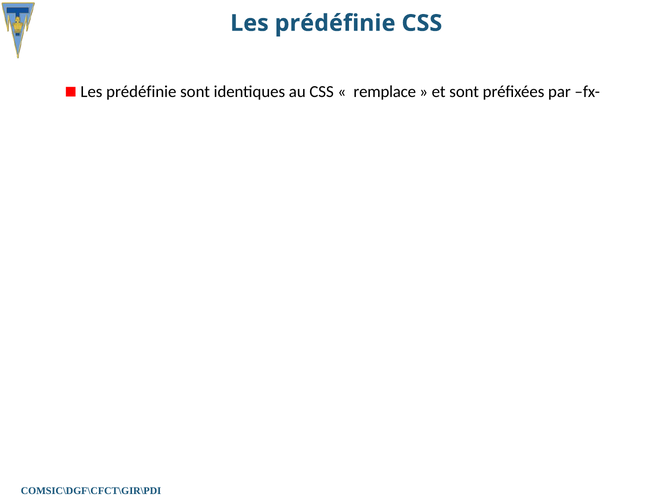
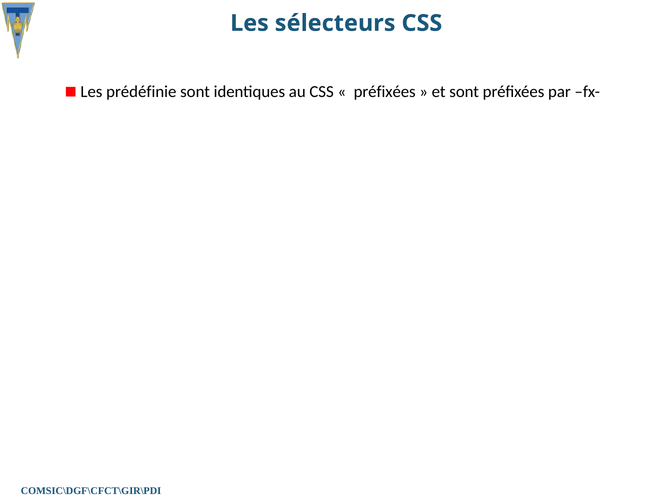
prédéfinie at (335, 23): prédéfinie -> sélecteurs
remplace at (385, 92): remplace -> préfixées
